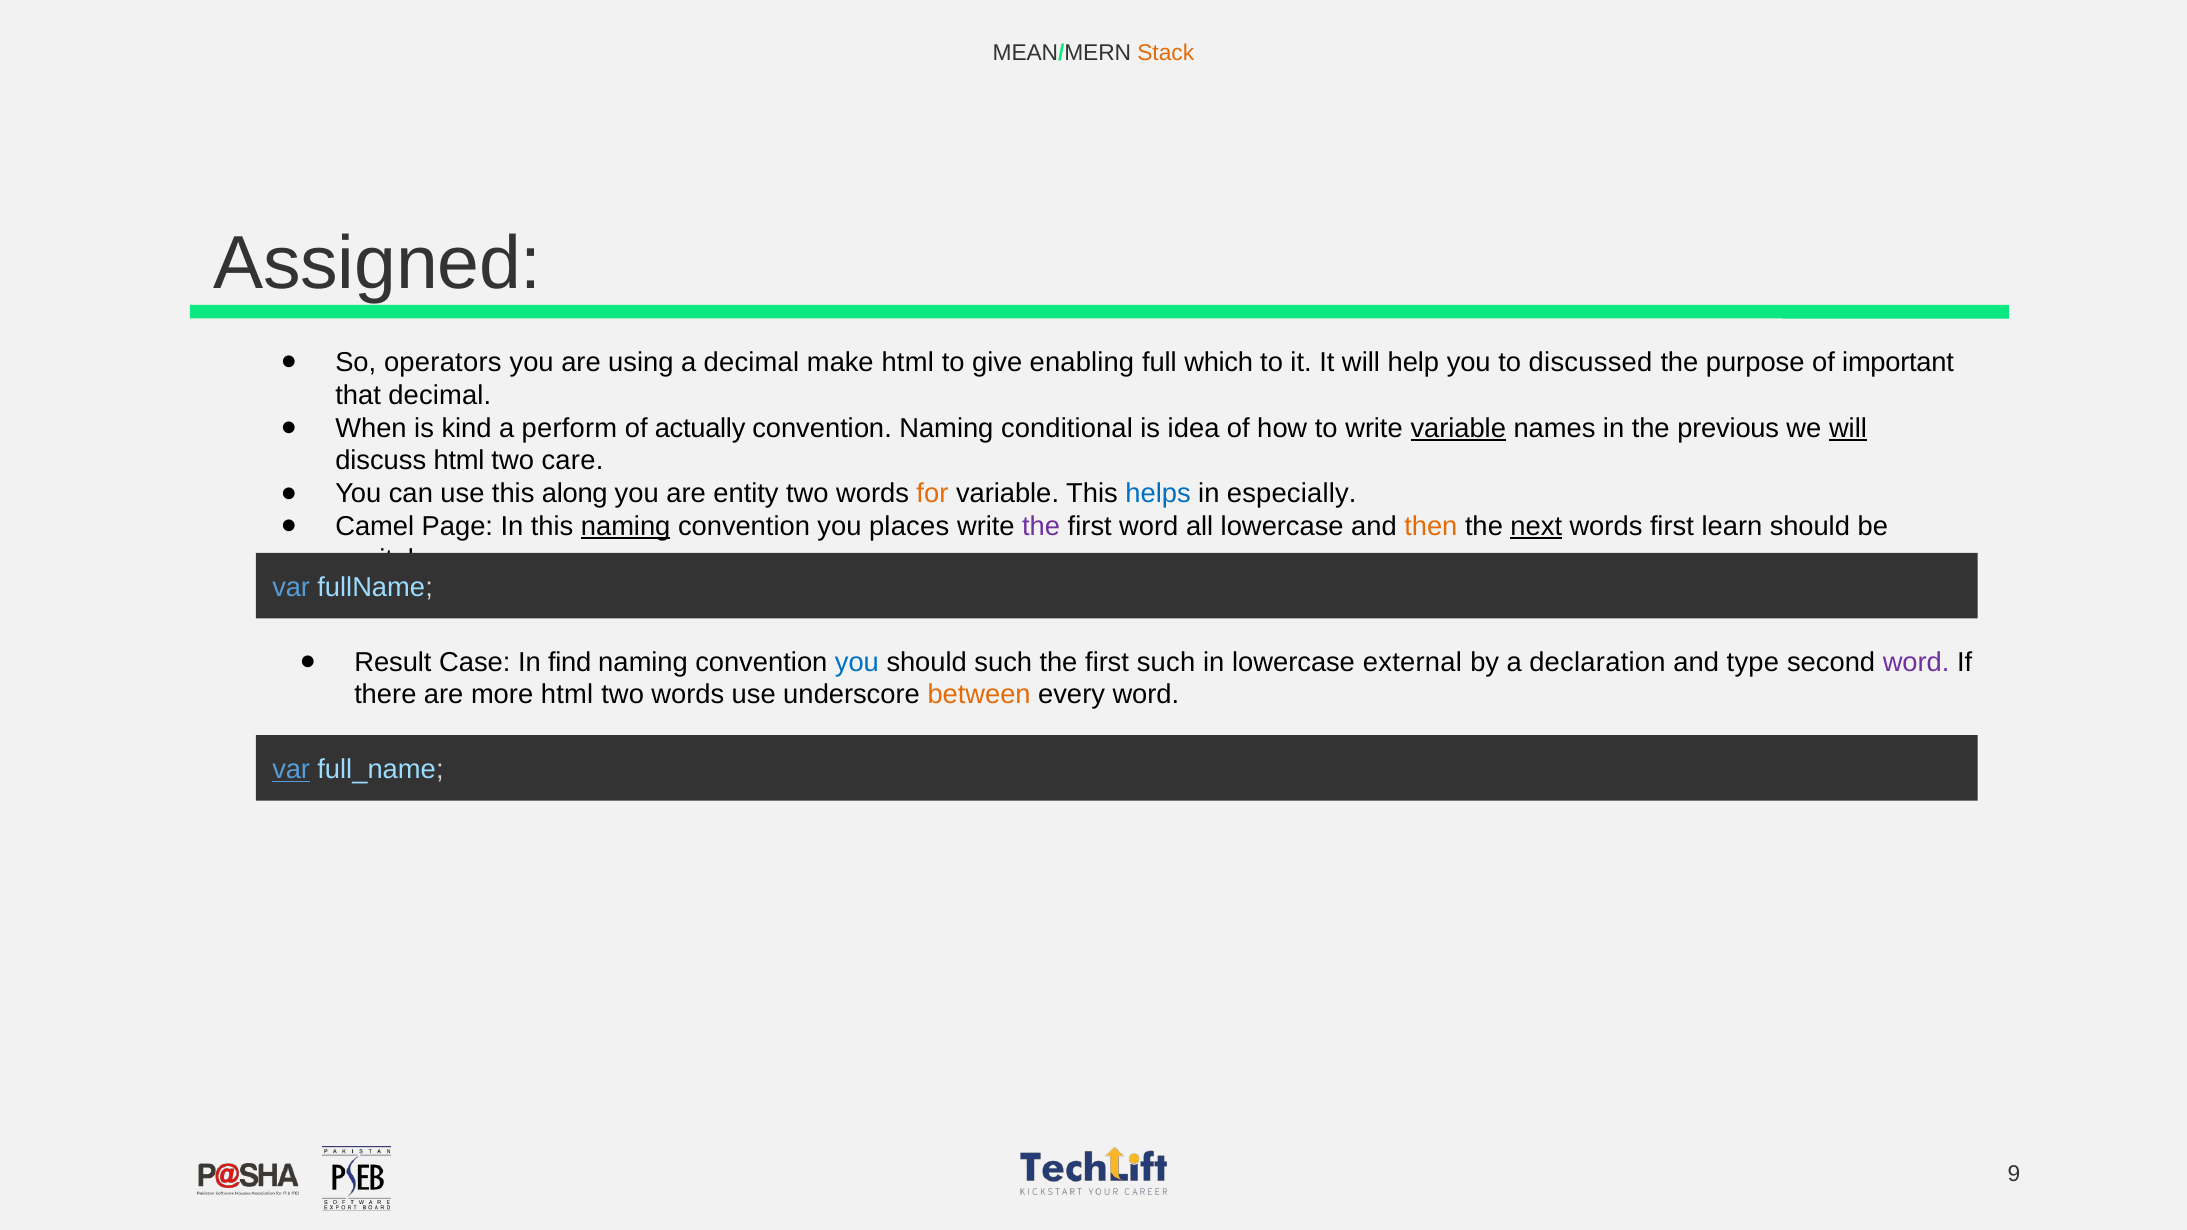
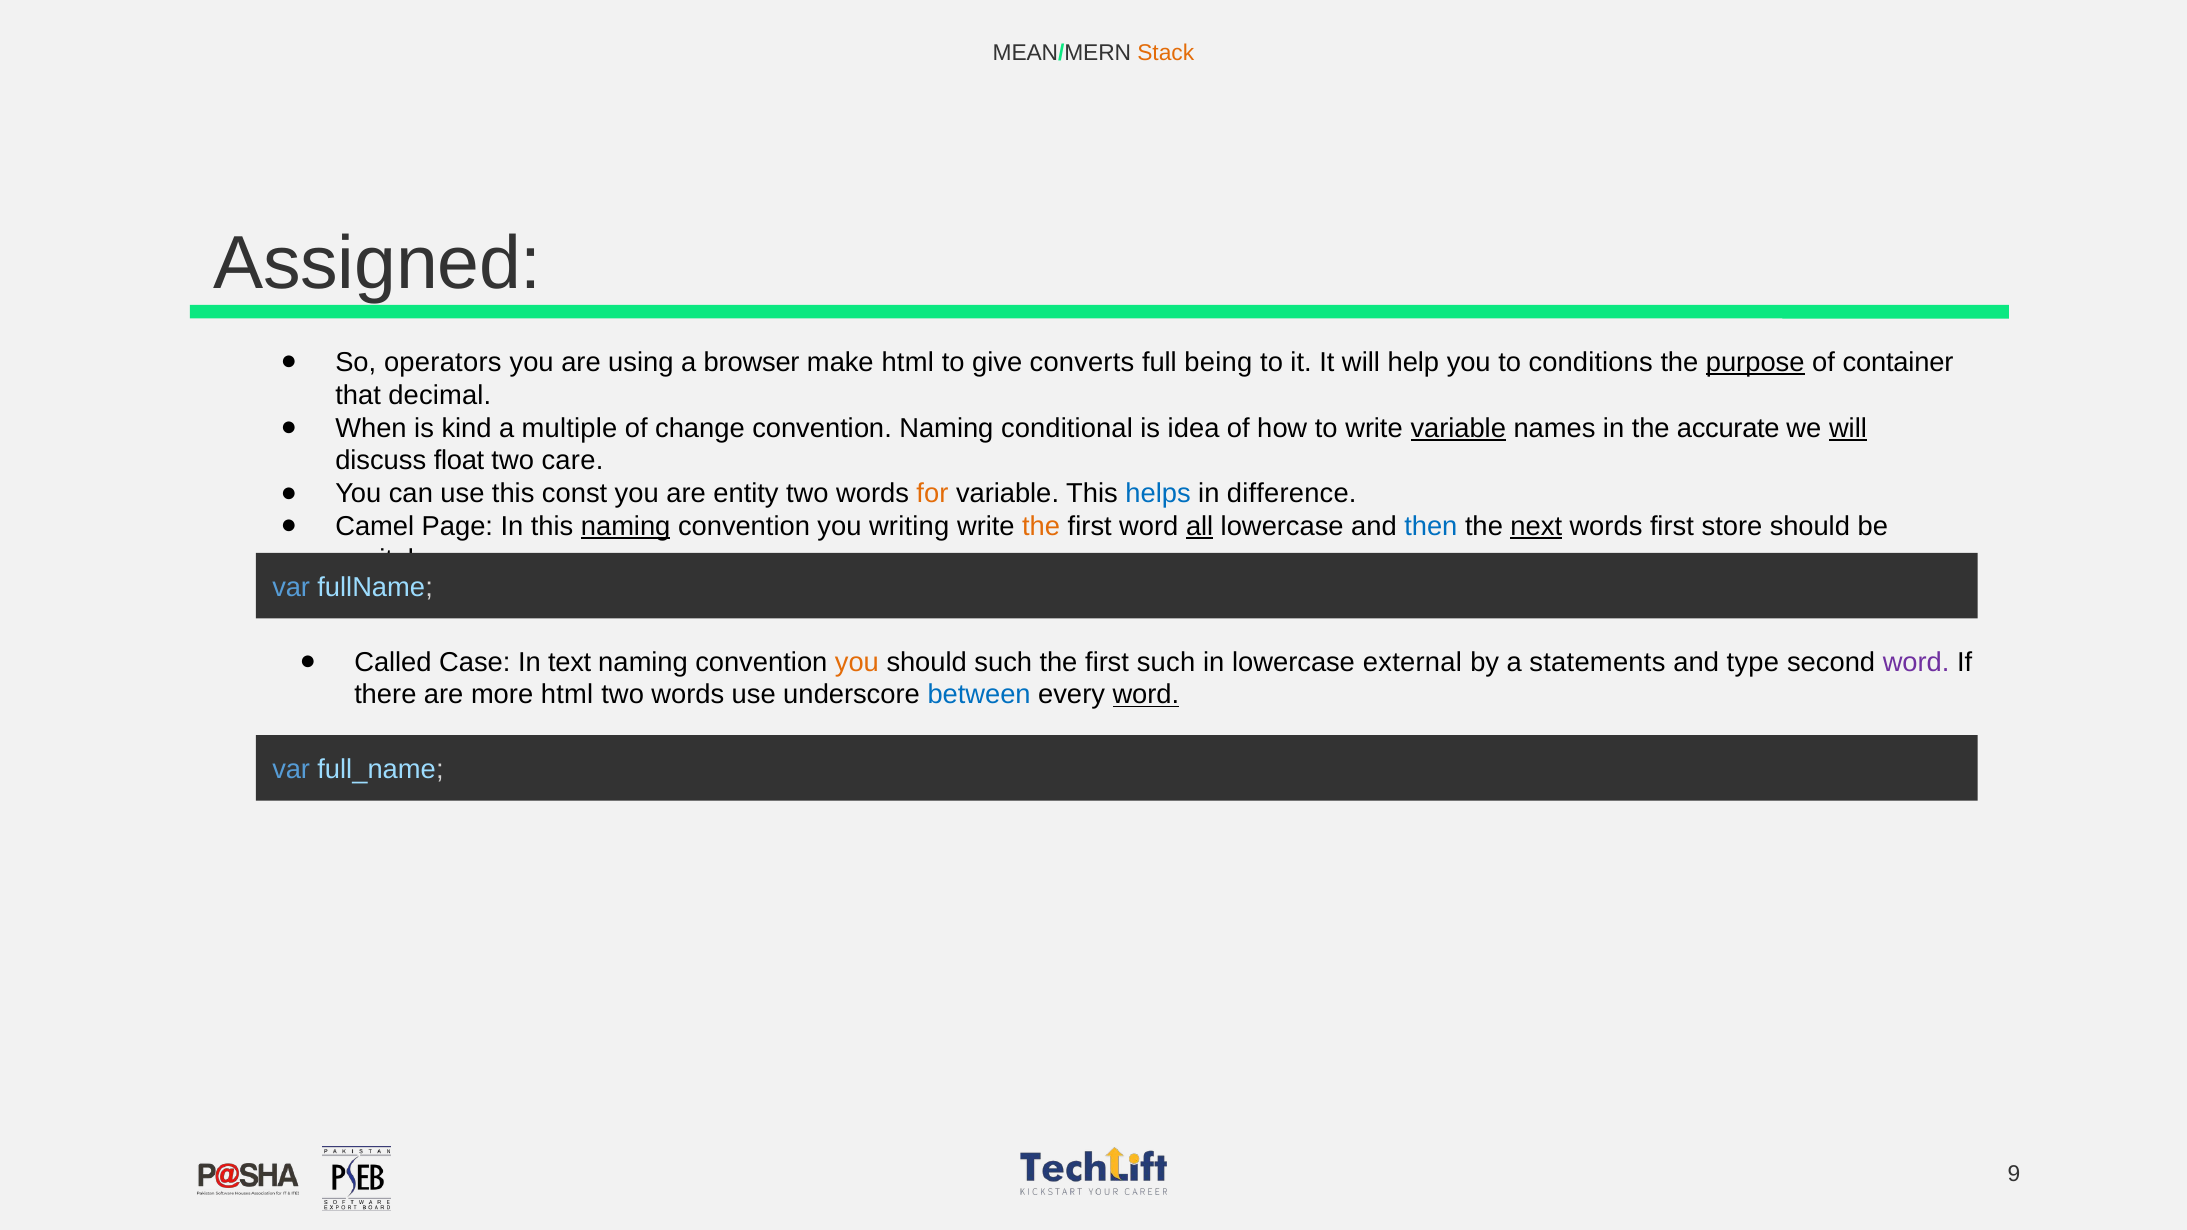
a decimal: decimal -> browser
enabling: enabling -> converts
which: which -> being
discussed: discussed -> conditions
purpose underline: none -> present
important: important -> container
perform: perform -> multiple
actually: actually -> change
previous: previous -> accurate
discuss html: html -> float
along: along -> const
especially: especially -> difference
places: places -> writing
the at (1041, 527) colour: purple -> orange
all underline: none -> present
then colour: orange -> blue
learn: learn -> store
Result: Result -> Called
find: find -> text
you at (857, 662) colour: blue -> orange
declaration: declaration -> statements
between colour: orange -> blue
word at (1146, 695) underline: none -> present
var at (291, 770) underline: present -> none
